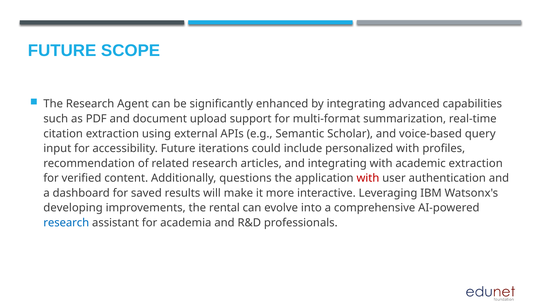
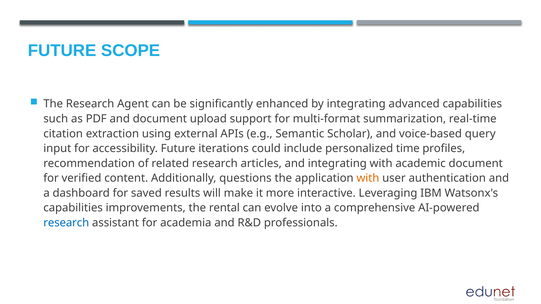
personalized with: with -> time
academic extraction: extraction -> document
with at (368, 178) colour: red -> orange
developing at (73, 208): developing -> capabilities
